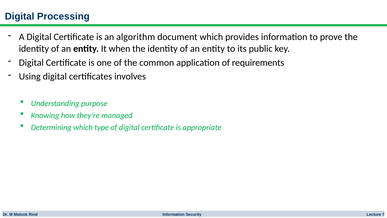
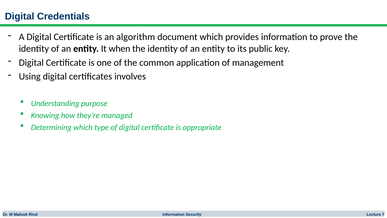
Processing: Processing -> Credentials
requirements: requirements -> management
